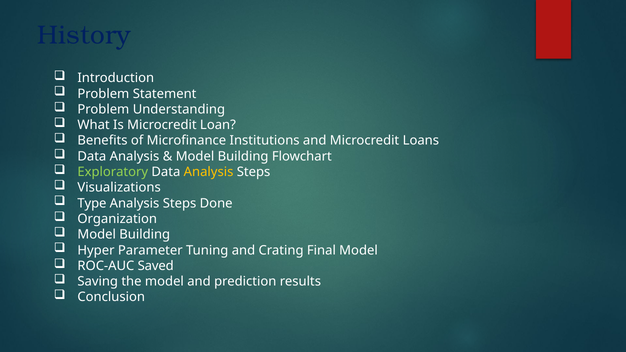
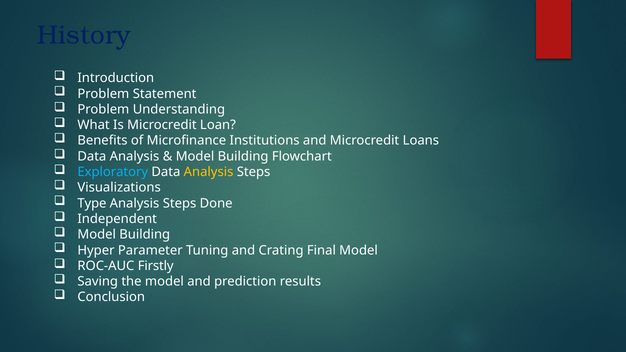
Exploratory colour: light green -> light blue
Organization: Organization -> Independent
Saved: Saved -> Firstly
